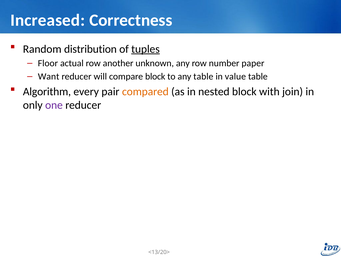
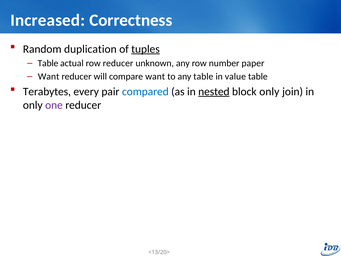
distribution: distribution -> duplication
Floor at (48, 63): Floor -> Table
row another: another -> reducer
compare block: block -> want
Algorithm: Algorithm -> Terabytes
compared colour: orange -> blue
nested underline: none -> present
block with: with -> only
